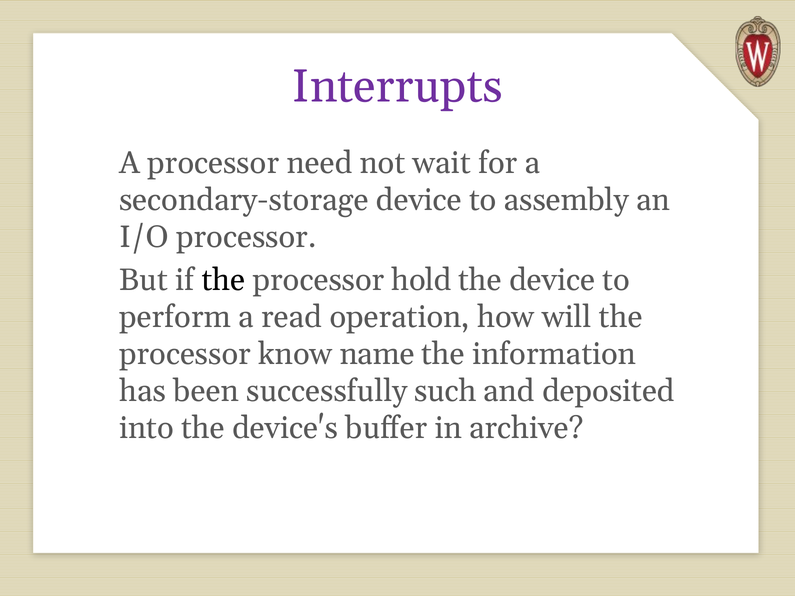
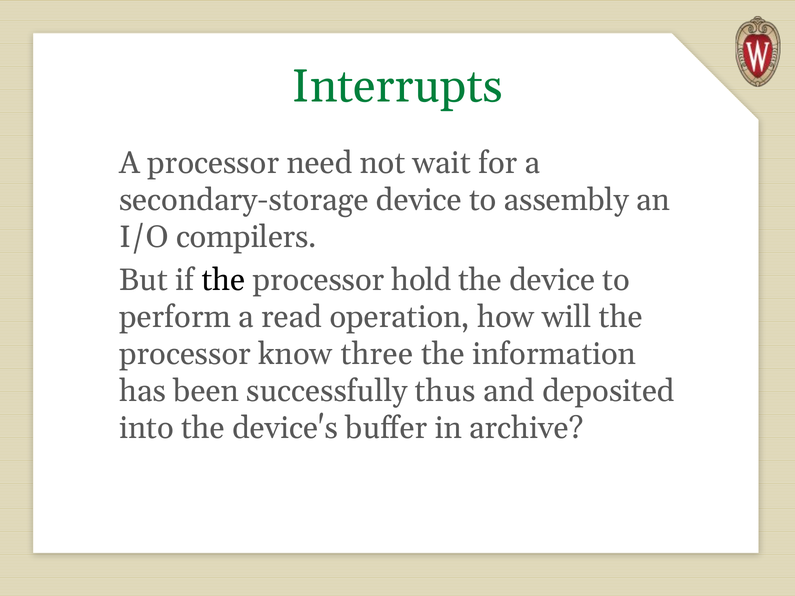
Interrupts colour: purple -> green
I/O processor: processor -> compilers
name: name -> three
such: such -> thus
